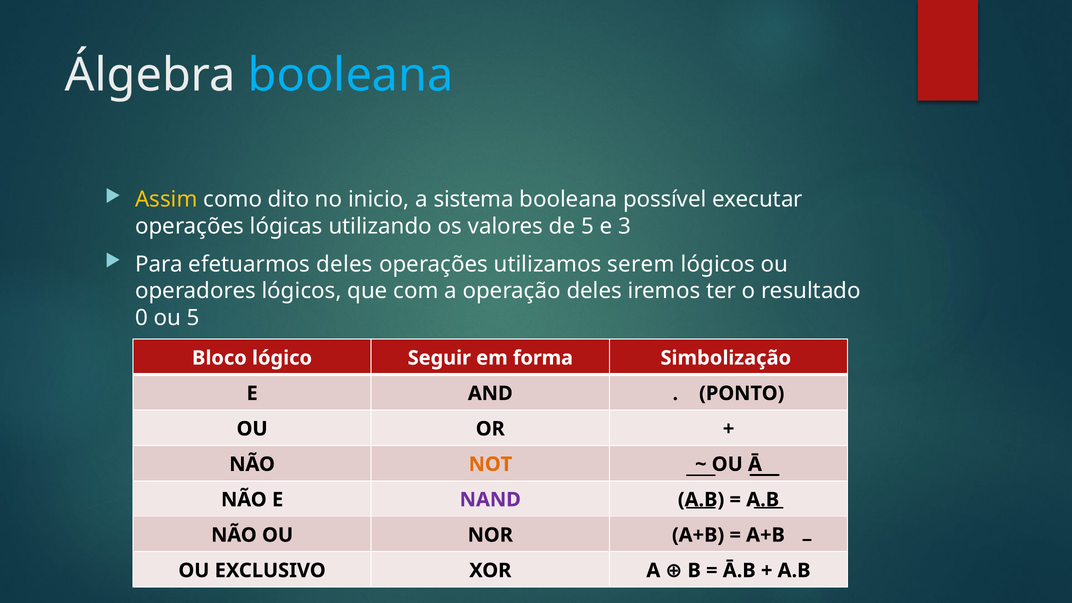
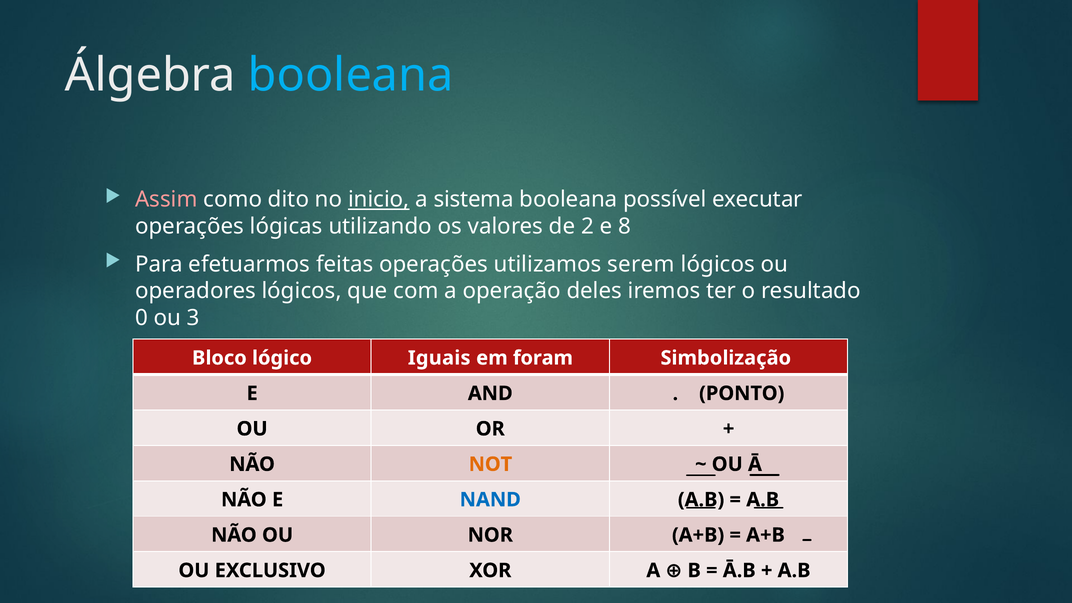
Assim colour: yellow -> pink
inicio underline: none -> present
de 5: 5 -> 2
3: 3 -> 8
efetuarmos deles: deles -> feitas
ou 5: 5 -> 3
Seguir: Seguir -> Iguais
forma: forma -> foram
NAND colour: purple -> blue
